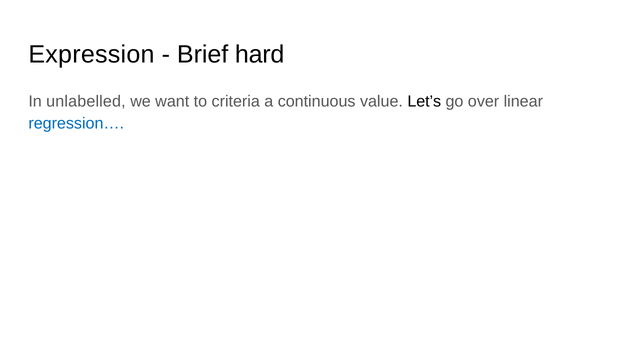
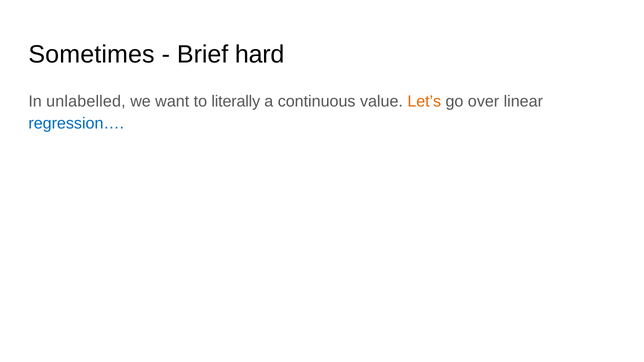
Expression: Expression -> Sometimes
criteria: criteria -> literally
Let’s colour: black -> orange
